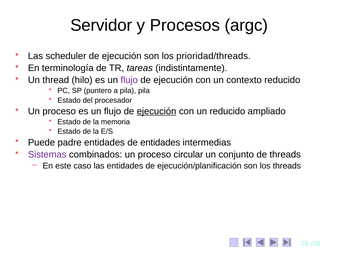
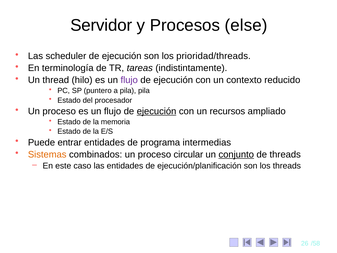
argc: argc -> else
un reducido: reducido -> recursos
padre: padre -> entrar
de entidades: entidades -> programa
Sistemas colour: purple -> orange
conjunto underline: none -> present
